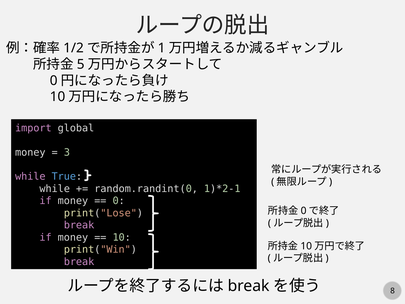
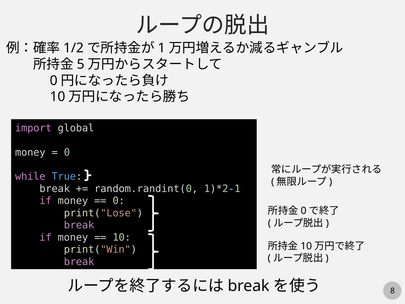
3 at (67, 152): 3 -> 0
while at (55, 189): while -> break
